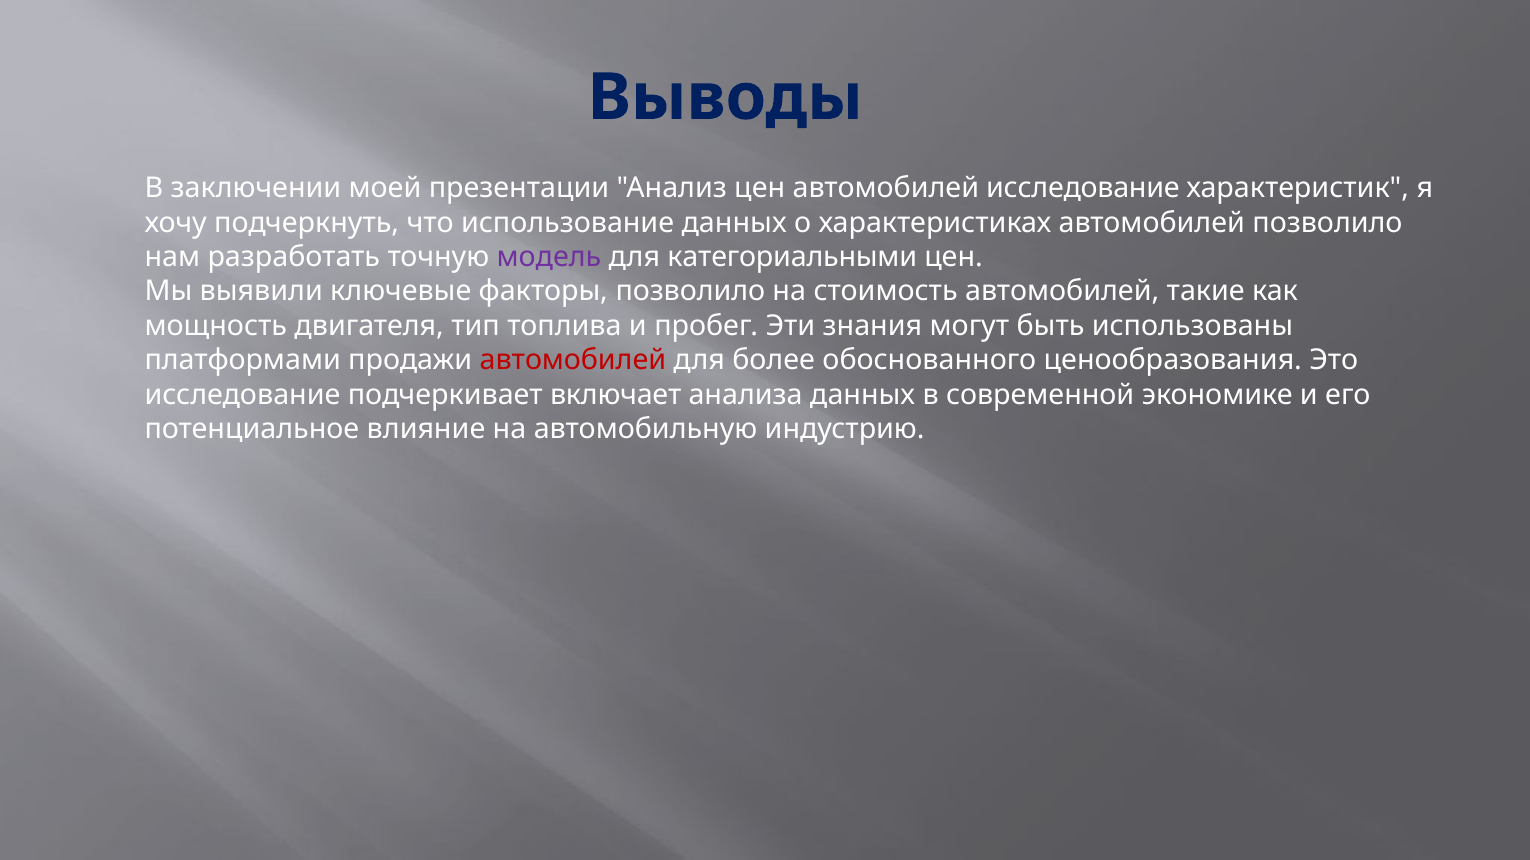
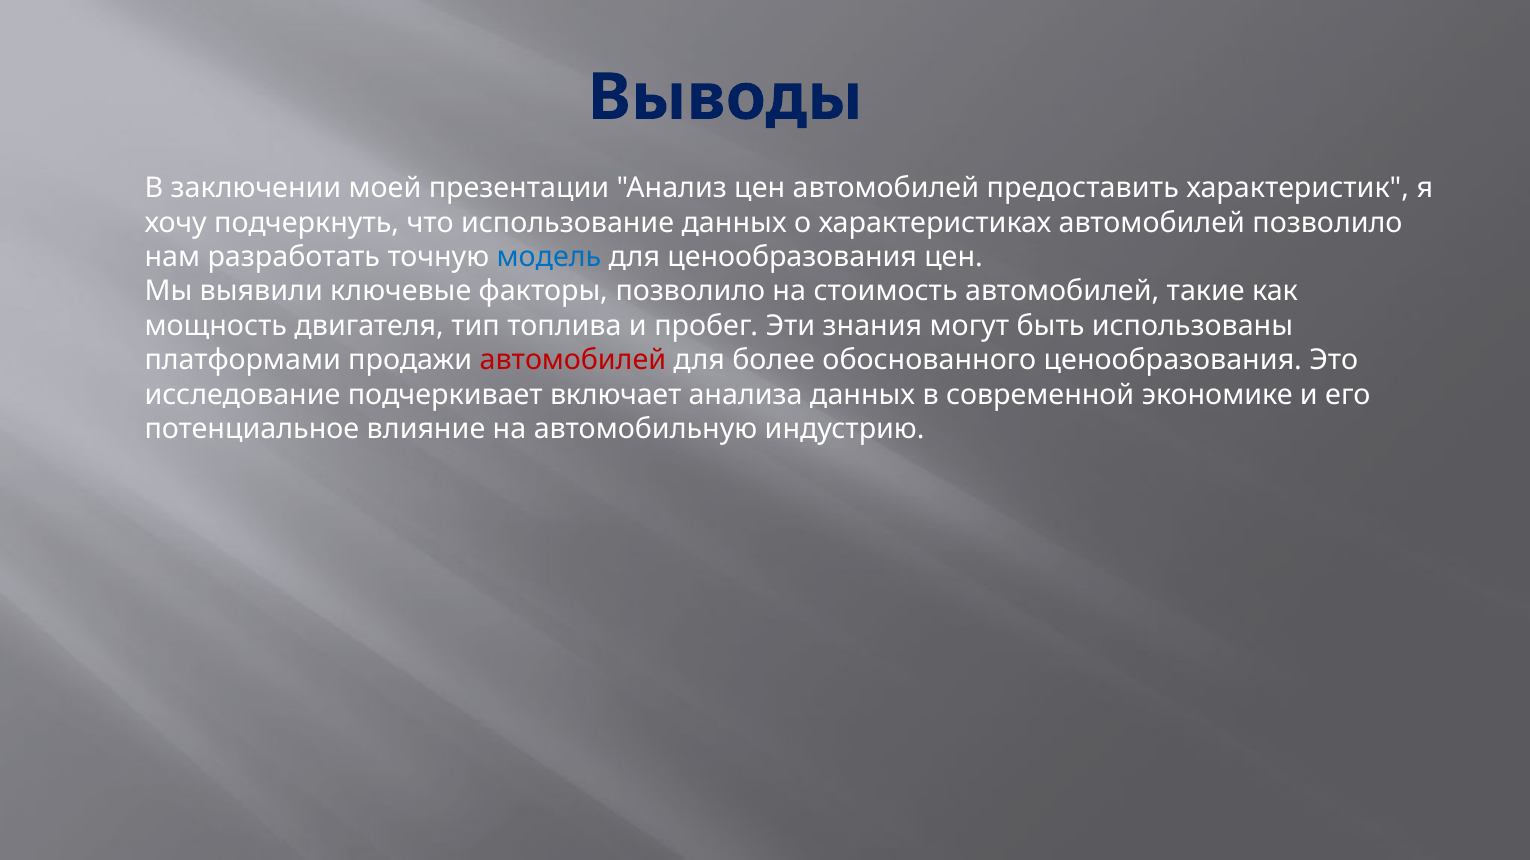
автомобилей исследование: исследование -> предоставить
модель colour: purple -> blue
для категориальными: категориальными -> ценообразования
